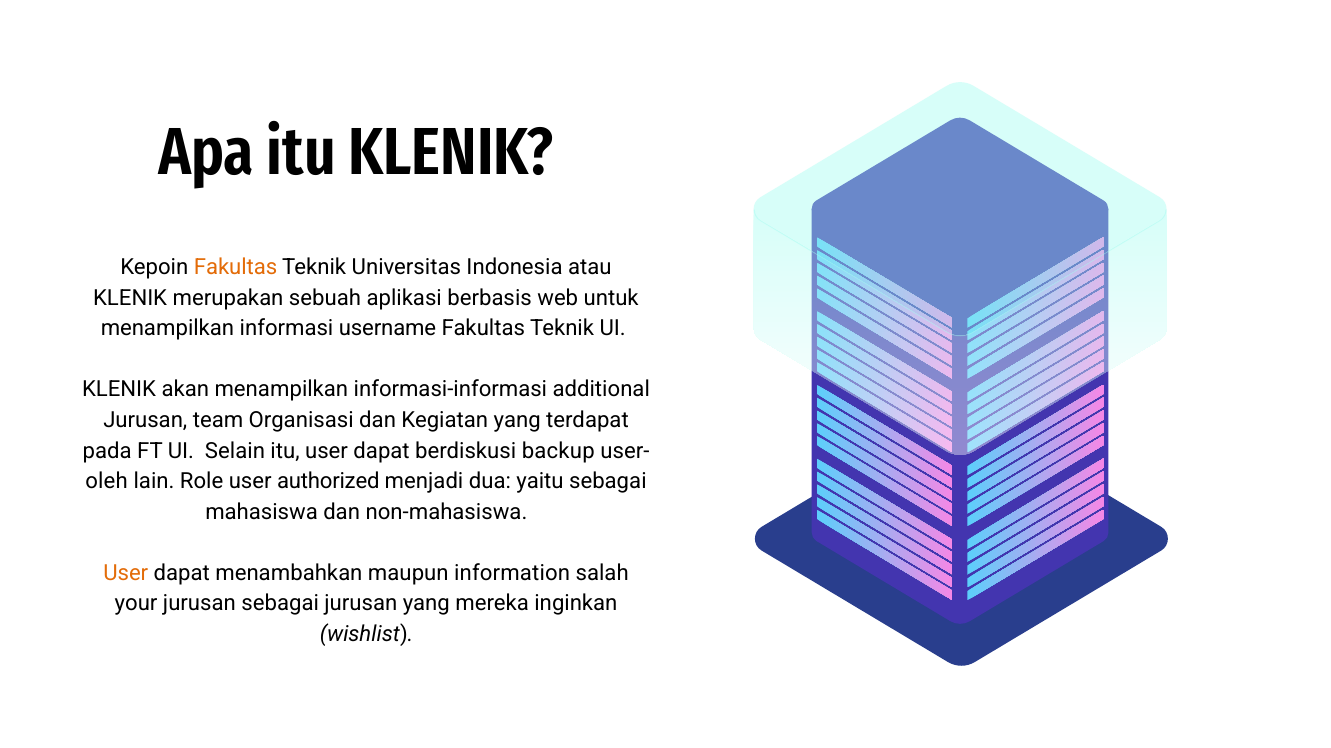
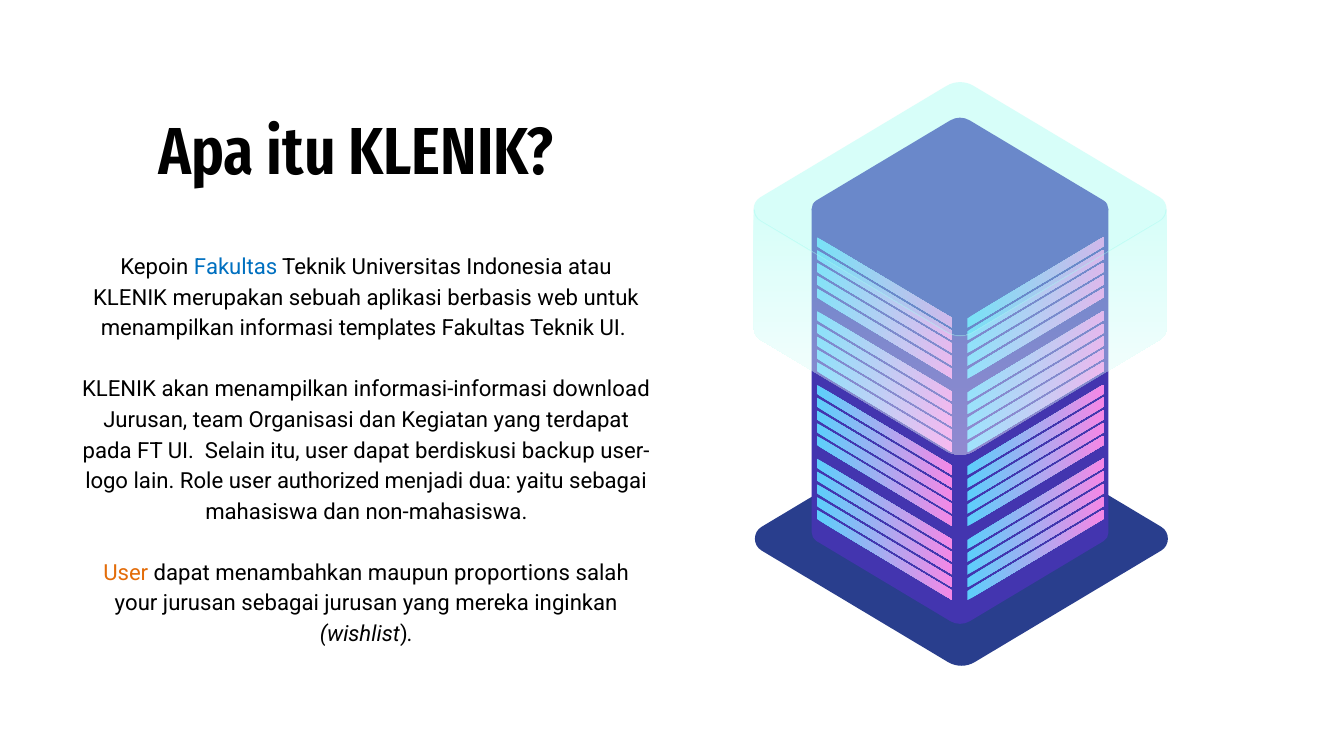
Fakultas at (236, 268) colour: orange -> blue
username: username -> templates
additional: additional -> download
oleh: oleh -> logo
information: information -> proportions
